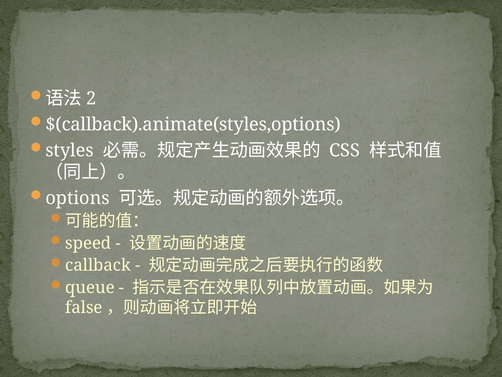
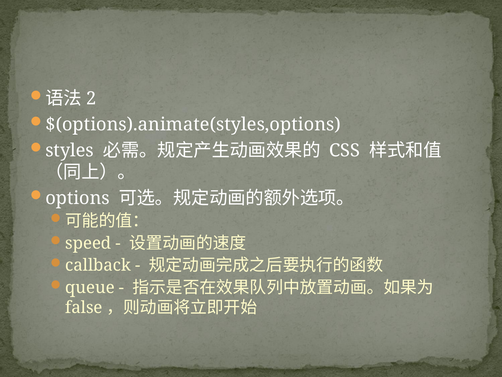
$(callback).animate(styles,options: $(callback).animate(styles,options -> $(options).animate(styles,options
